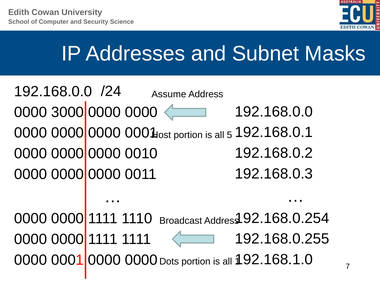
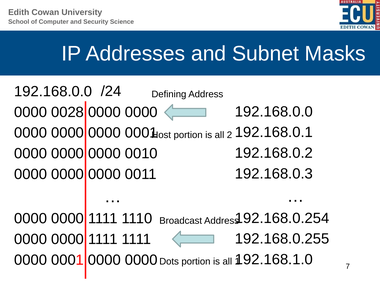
Assume: Assume -> Defining
3000: 3000 -> 0028
5: 5 -> 2
